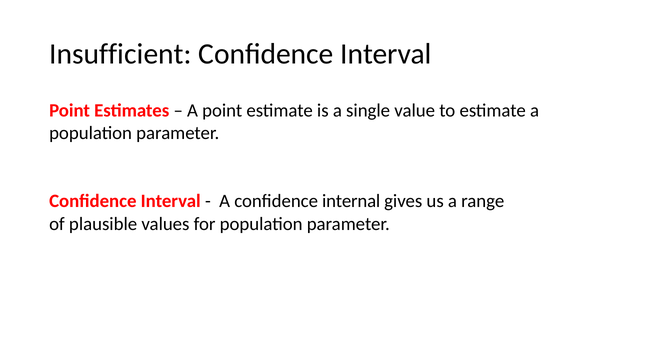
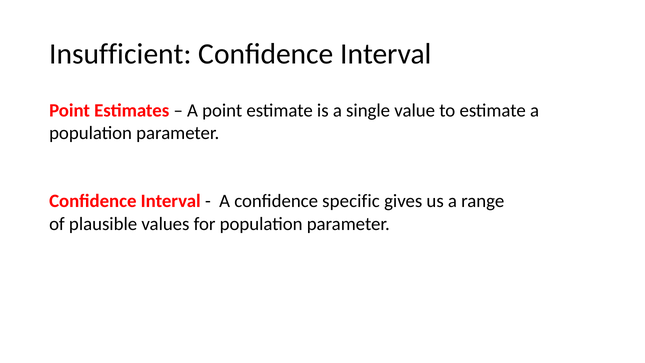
internal: internal -> specific
